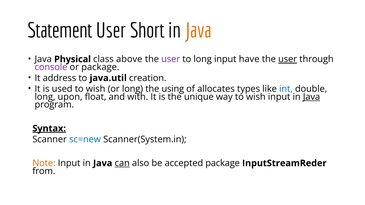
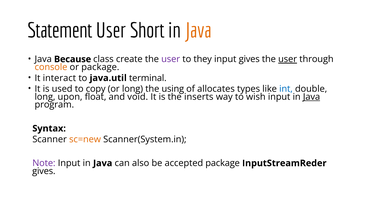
Physical: Physical -> Because
above: above -> create
to long: long -> they
input have: have -> gives
console colour: purple -> orange
address: address -> interact
creation: creation -> terminal
used to wish: wish -> copy
with: with -> void
unique: unique -> inserts
Syntax underline: present -> none
sc=new colour: blue -> orange
Note colour: orange -> purple
can underline: present -> none
from at (44, 171): from -> gives
